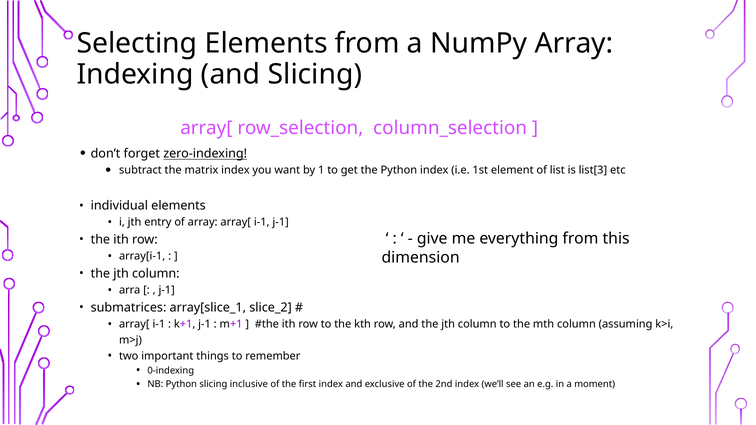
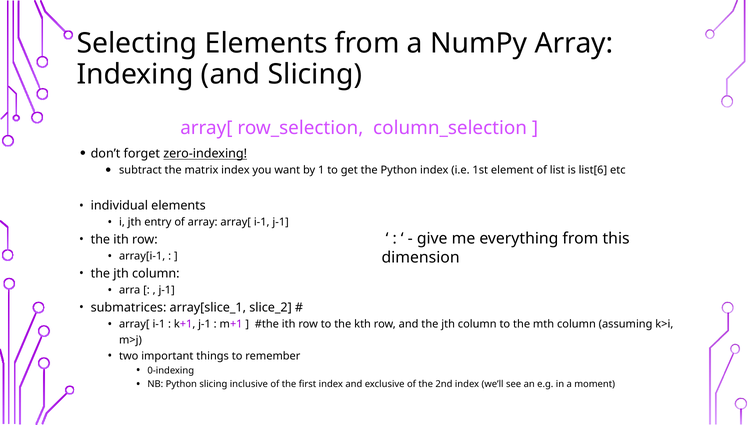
list[3: list[3 -> list[6
